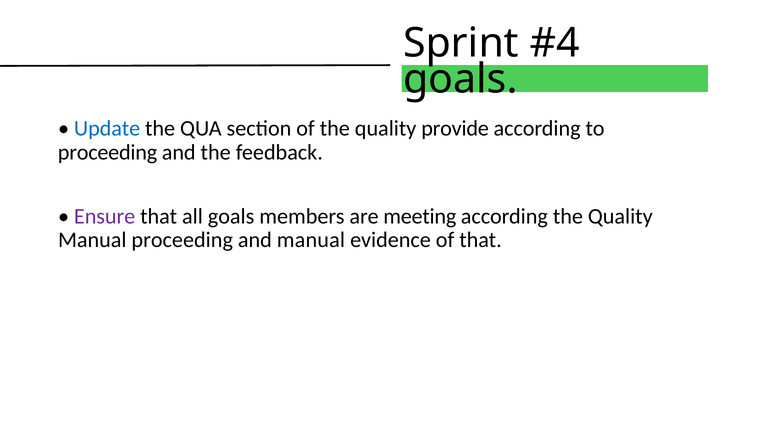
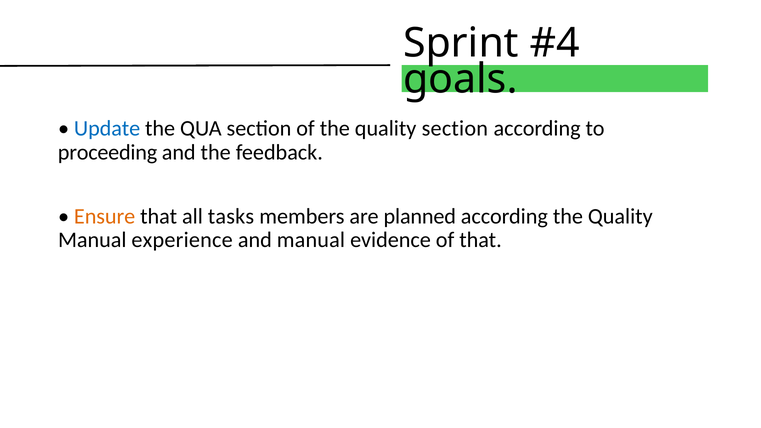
quality provide: provide -> section
Ensure colour: purple -> orange
all goals: goals -> tasks
meeting: meeting -> planned
Manual proceeding: proceeding -> experience
